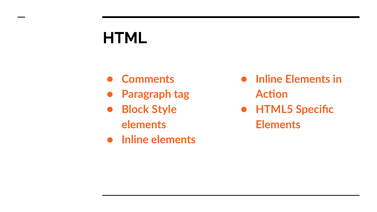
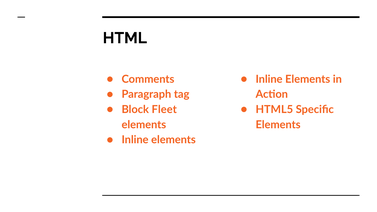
Style: Style -> Fleet
